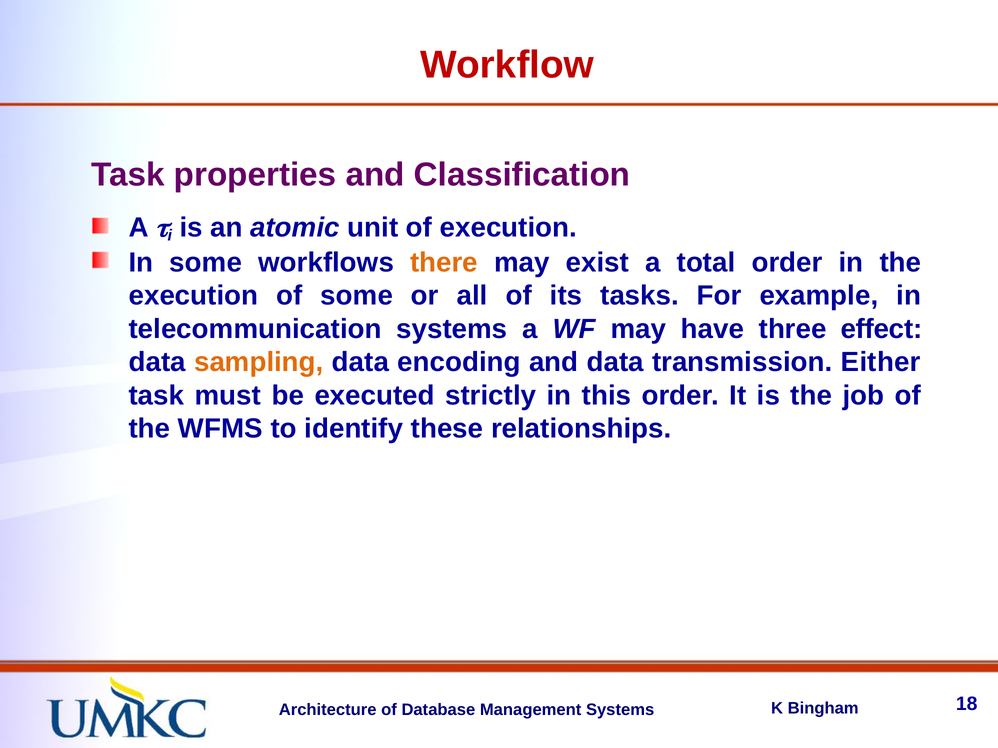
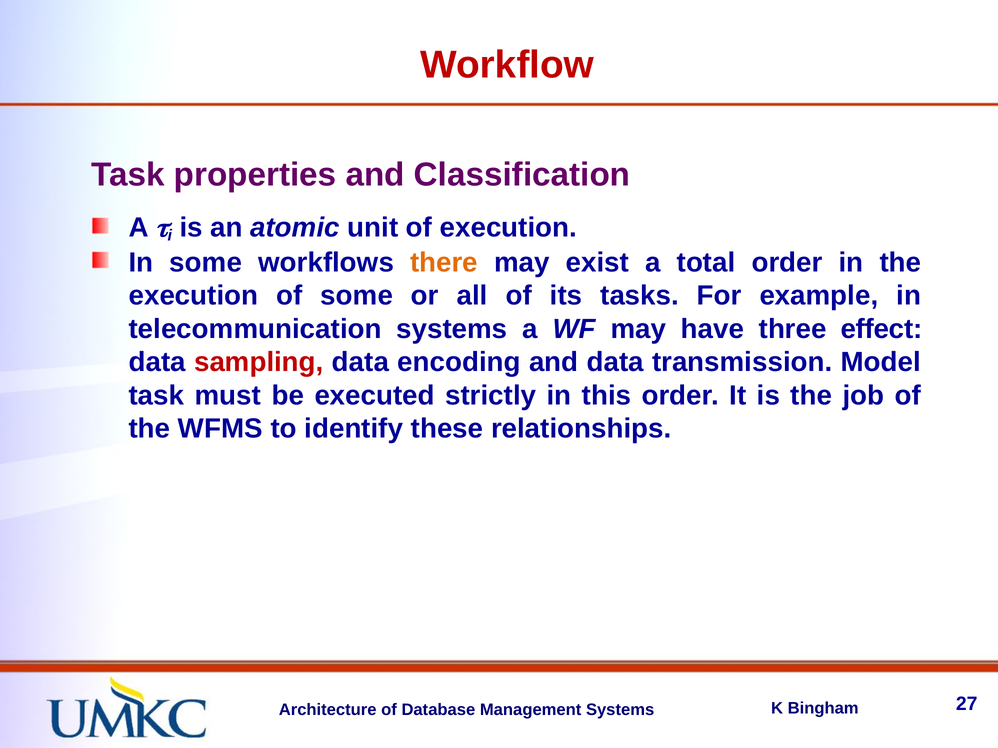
sampling colour: orange -> red
Either: Either -> Model
18: 18 -> 27
